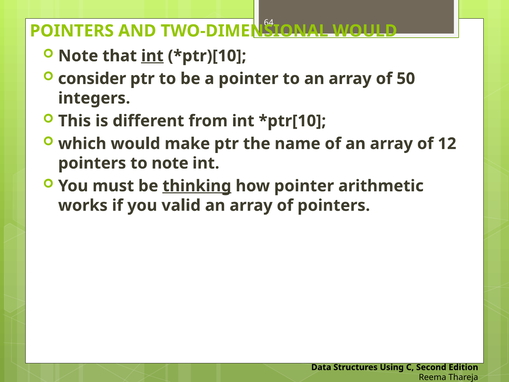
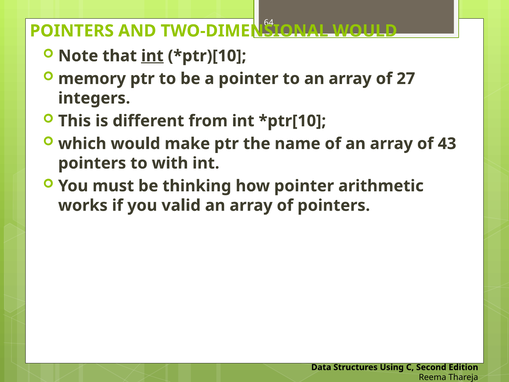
consider: consider -> memory
50: 50 -> 27
12: 12 -> 43
to note: note -> with
thinking underline: present -> none
